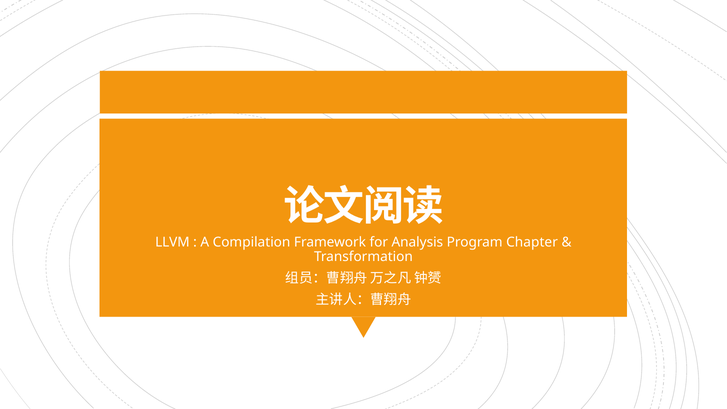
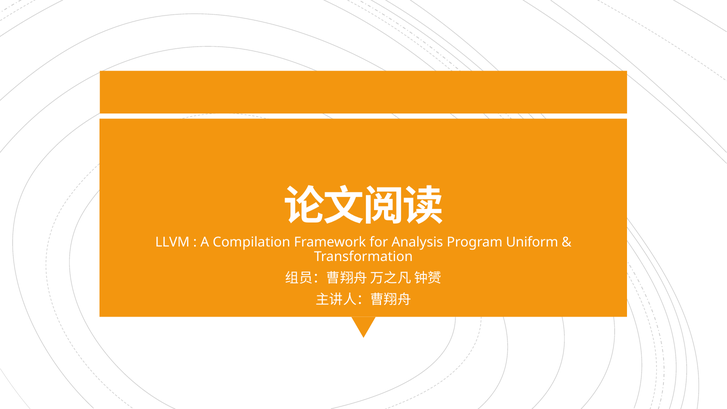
Chapter: Chapter -> Uniform
